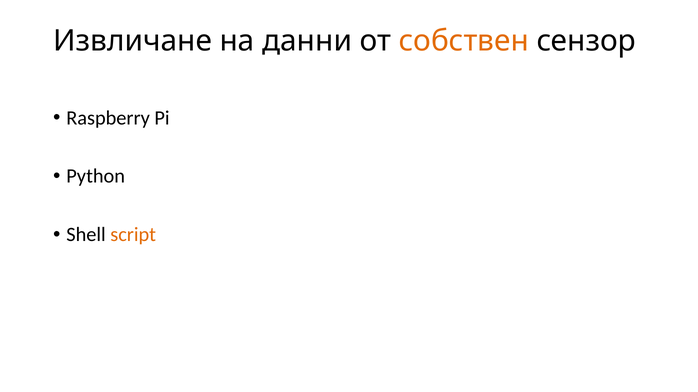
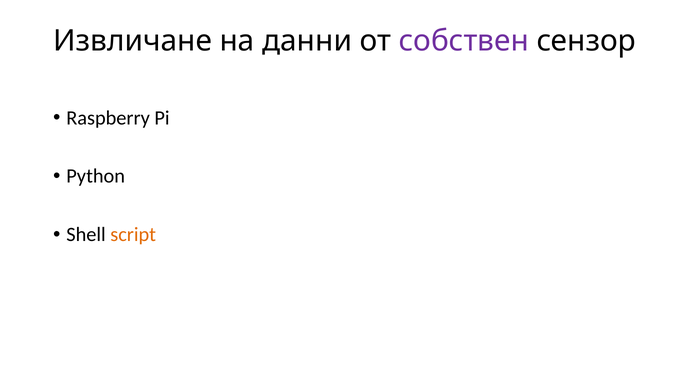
собствен colour: orange -> purple
